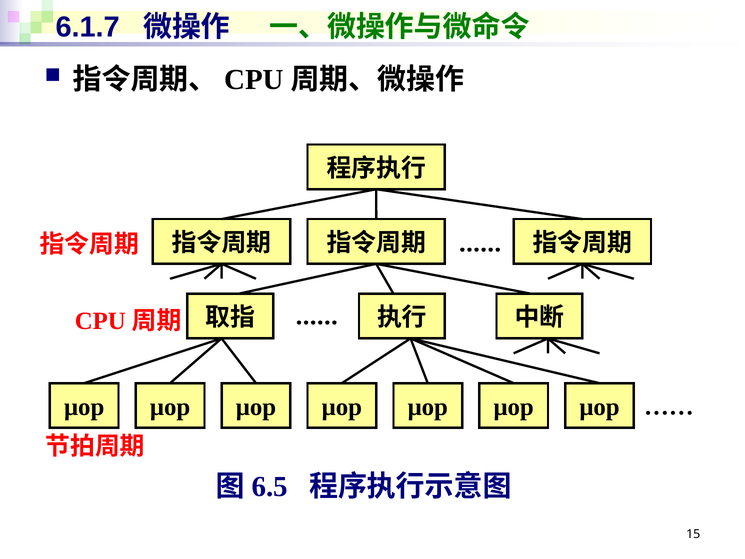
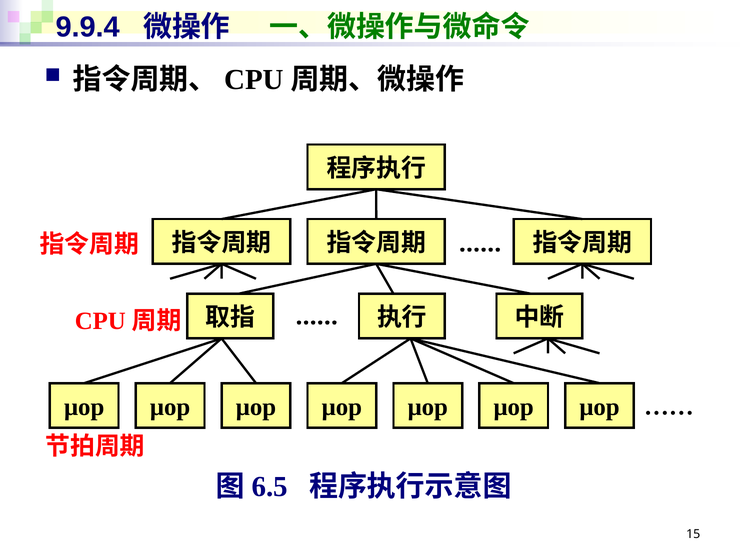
6.1.7: 6.1.7 -> 9.9.4
